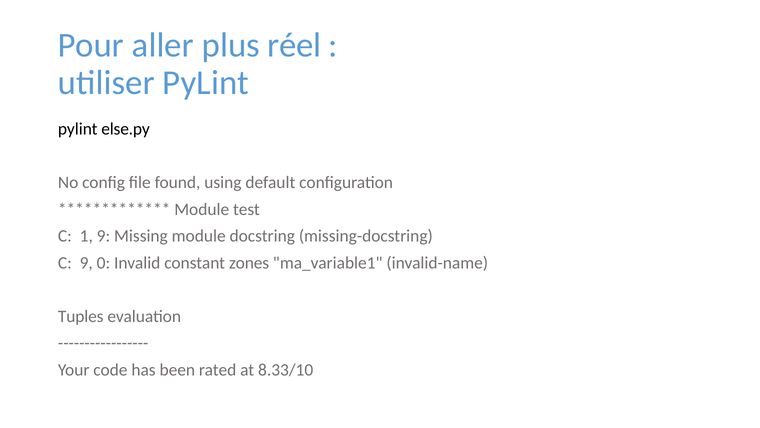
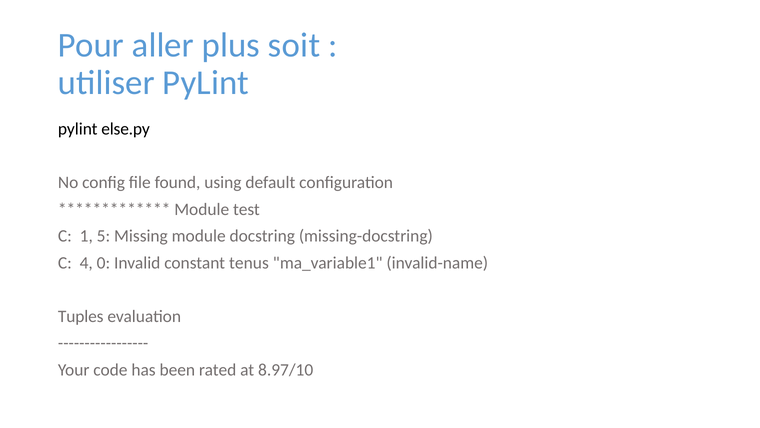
réel: réel -> soit
1 9: 9 -> 5
C 9: 9 -> 4
zones: zones -> tenus
8.33/10: 8.33/10 -> 8.97/10
